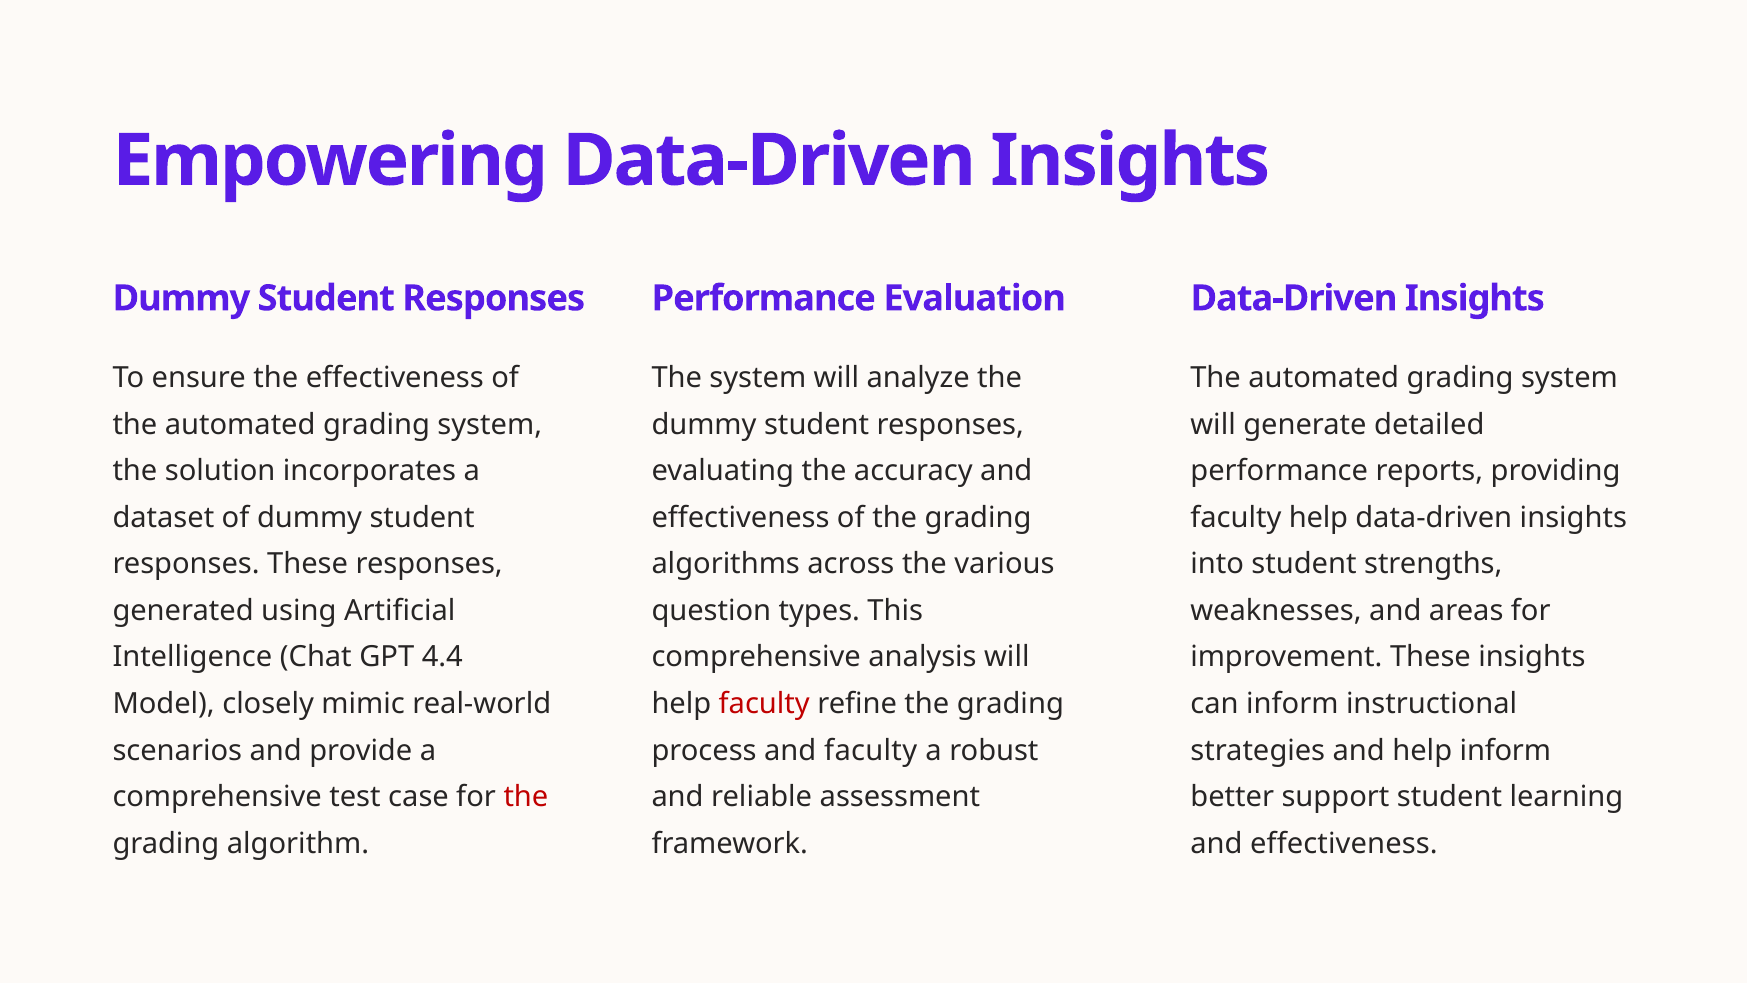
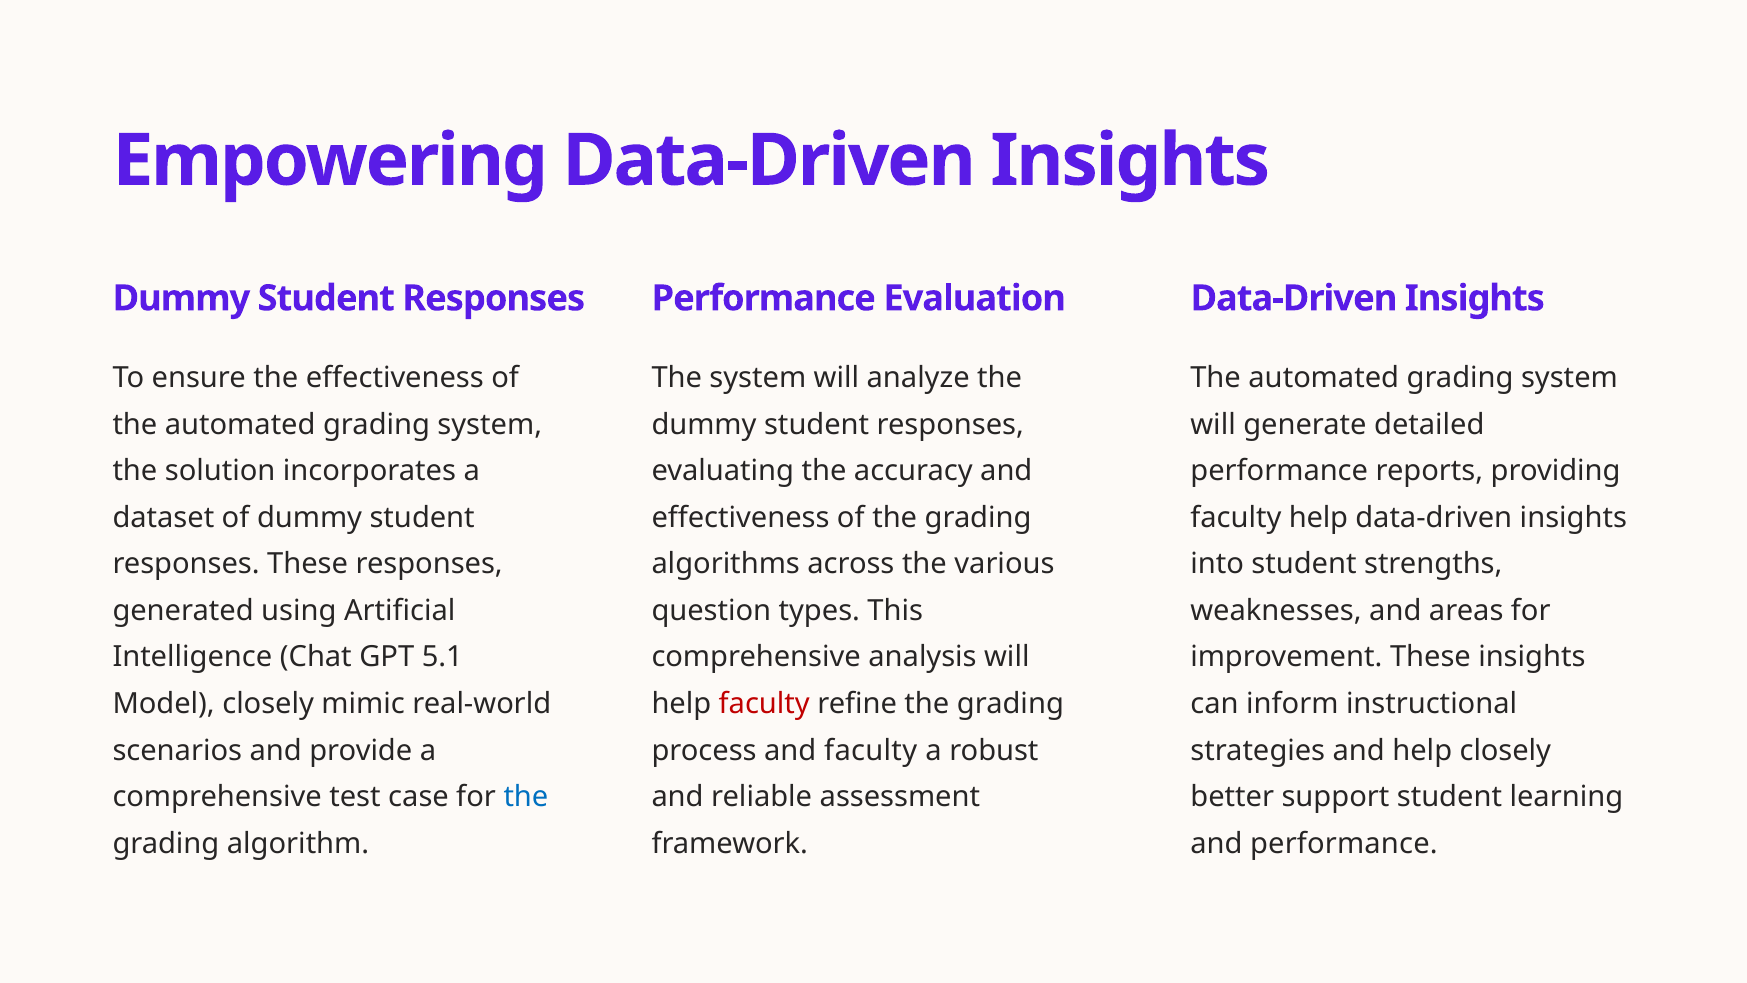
4.4: 4.4 -> 5.1
help inform: inform -> closely
the at (526, 797) colour: red -> blue
effectiveness at (1344, 843): effectiveness -> performance
